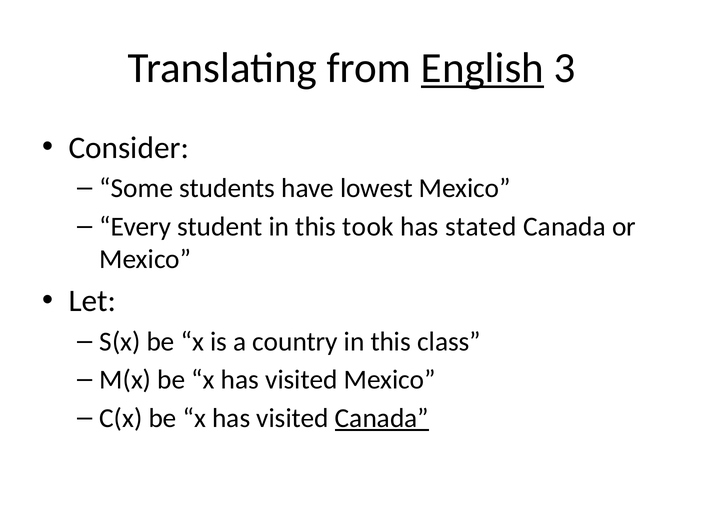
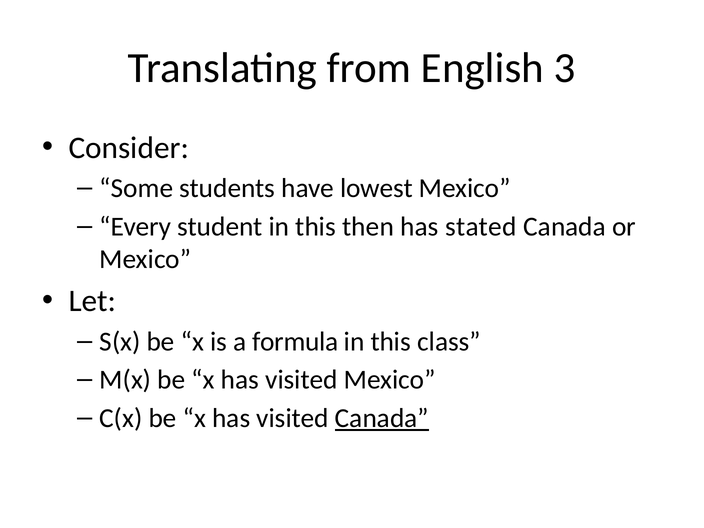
English underline: present -> none
took: took -> then
country: country -> formula
